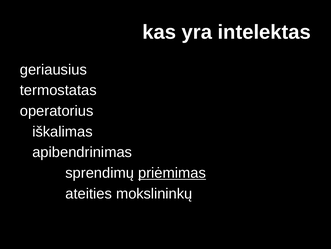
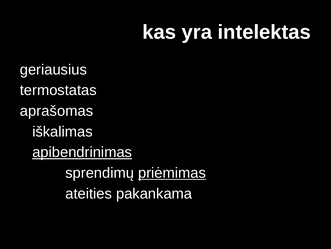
operatorius: operatorius -> aprašomas
apibendrinimas underline: none -> present
mokslininkų: mokslininkų -> pakankama
